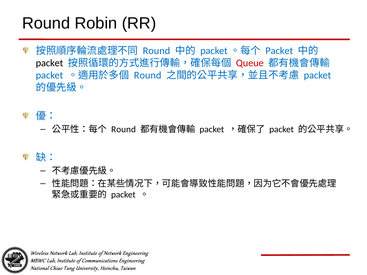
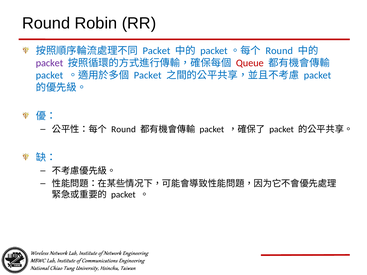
Round at (156, 51): Round -> Packet
Packet at (279, 51): Packet -> Round
packet at (49, 63) colour: black -> purple
Round at (148, 75): Round -> Packet
